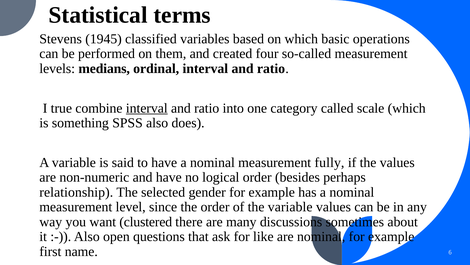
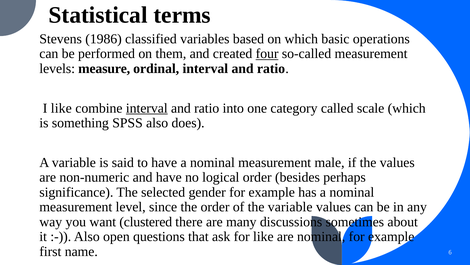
1945: 1945 -> 1986
four underline: none -> present
medians: medians -> measure
I true: true -> like
fully: fully -> male
relationship: relationship -> significance
